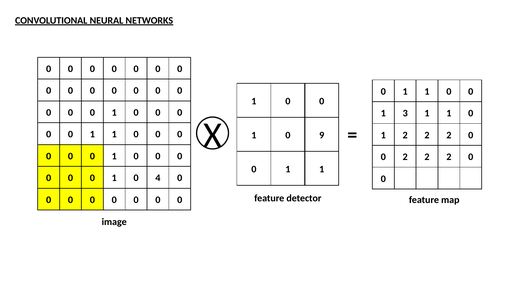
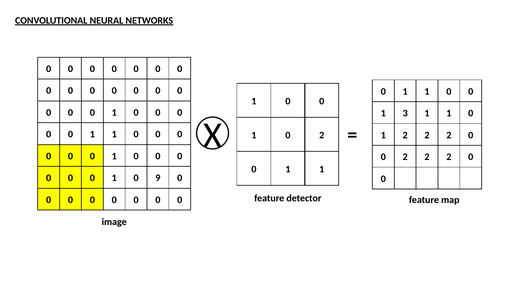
1 0 9: 9 -> 2
4: 4 -> 9
